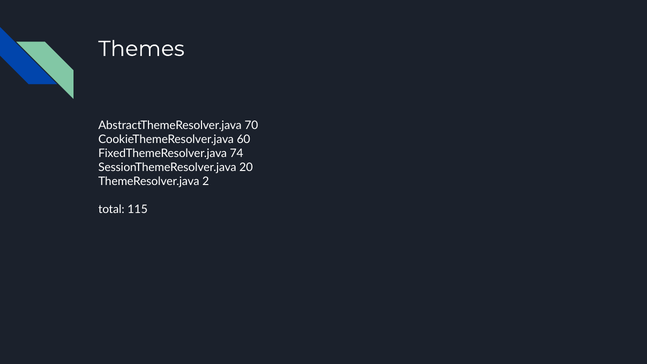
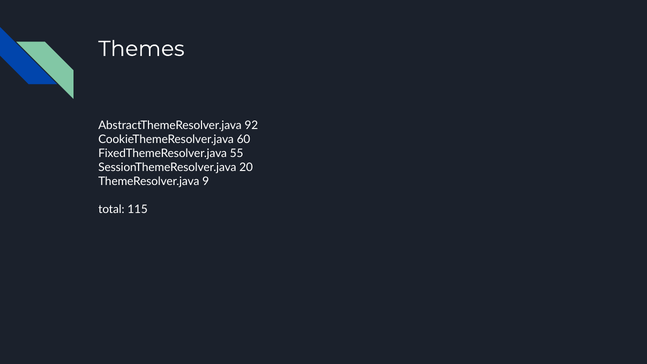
70: 70 -> 92
74: 74 -> 55
2: 2 -> 9
